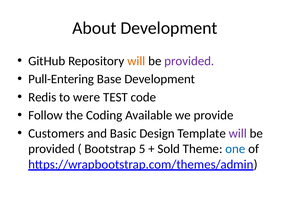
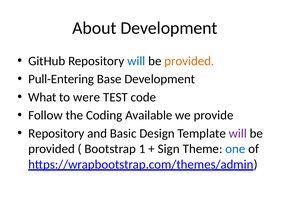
will at (136, 61) colour: orange -> blue
provided at (189, 61) colour: purple -> orange
Redis: Redis -> What
Customers at (56, 133): Customers -> Repository
5: 5 -> 1
Sold: Sold -> Sign
